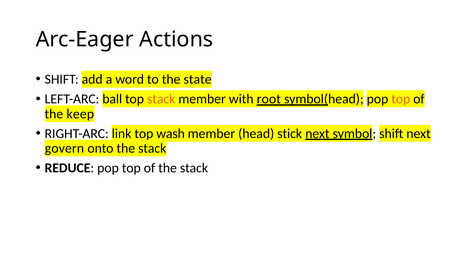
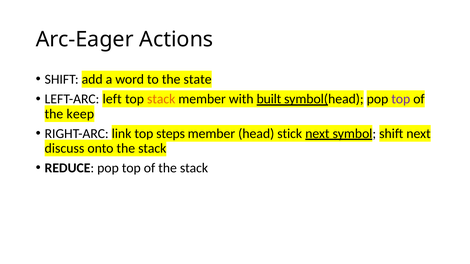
ball: ball -> left
root: root -> built
top at (401, 99) colour: orange -> purple
wash: wash -> steps
govern: govern -> discuss
